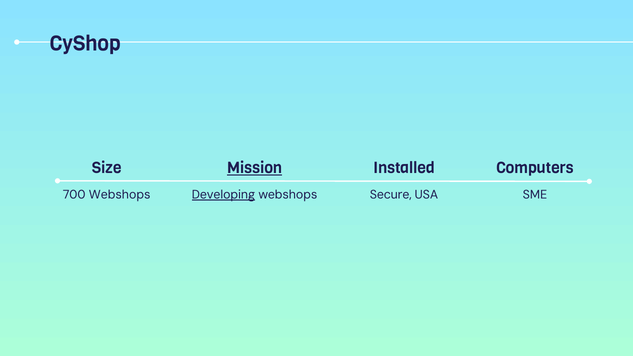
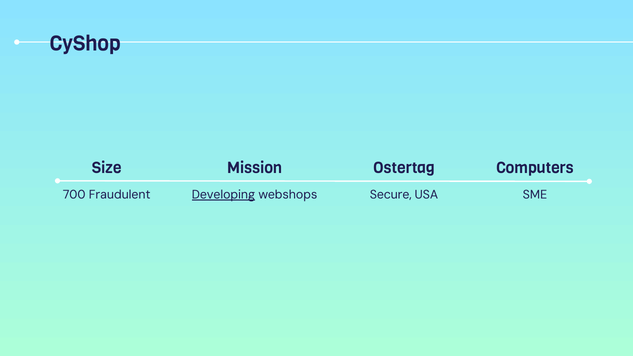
Mission underline: present -> none
Installed: Installed -> Ostertag
700 Webshops: Webshops -> Fraudulent
